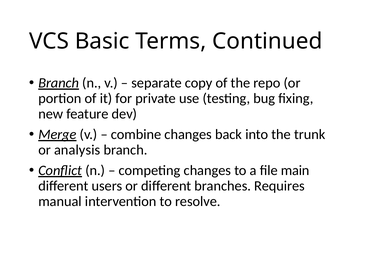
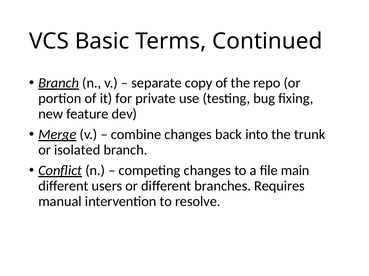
analysis: analysis -> isolated
